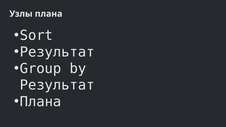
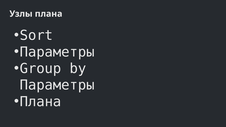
Результат at (57, 52): Результат -> Параметры
Результат at (57, 85): Результат -> Параметры
